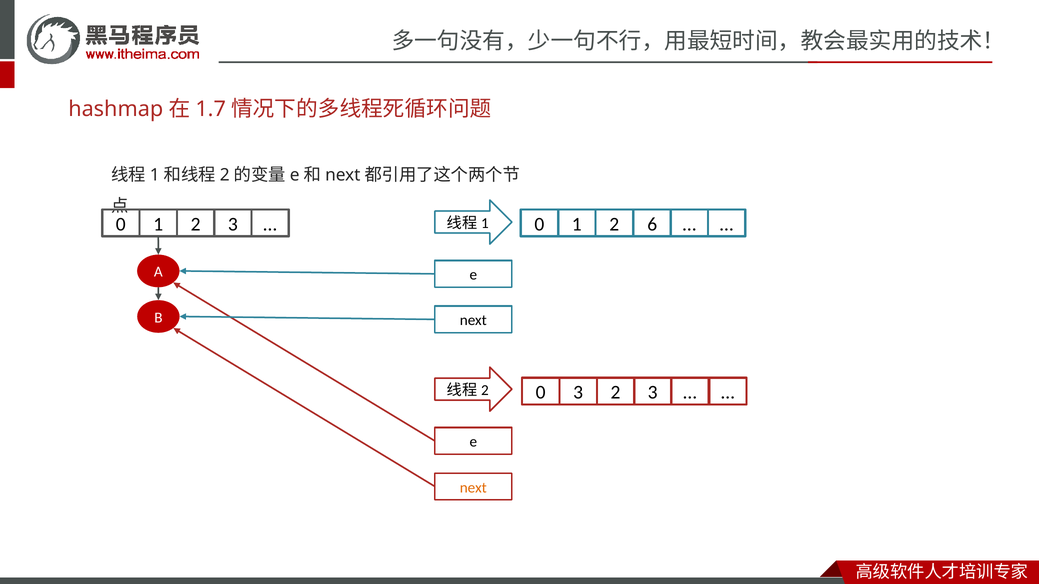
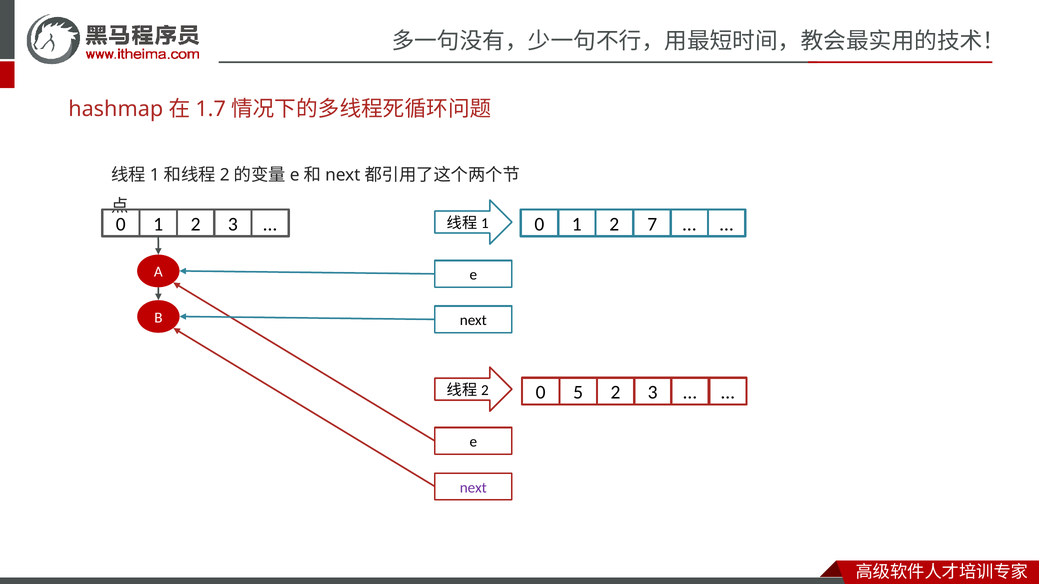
6: 6 -> 7
0 3: 3 -> 5
next at (473, 488) colour: orange -> purple
